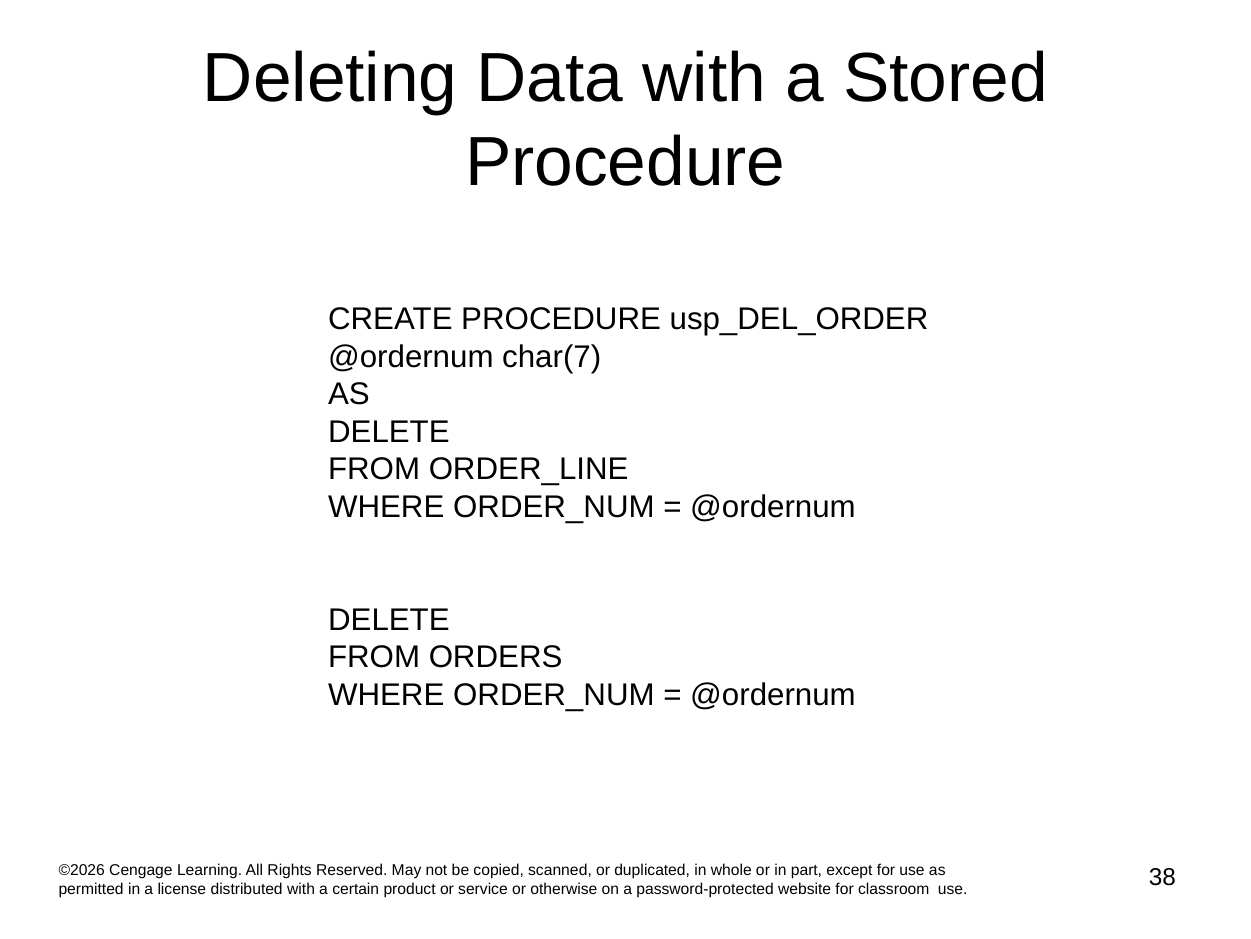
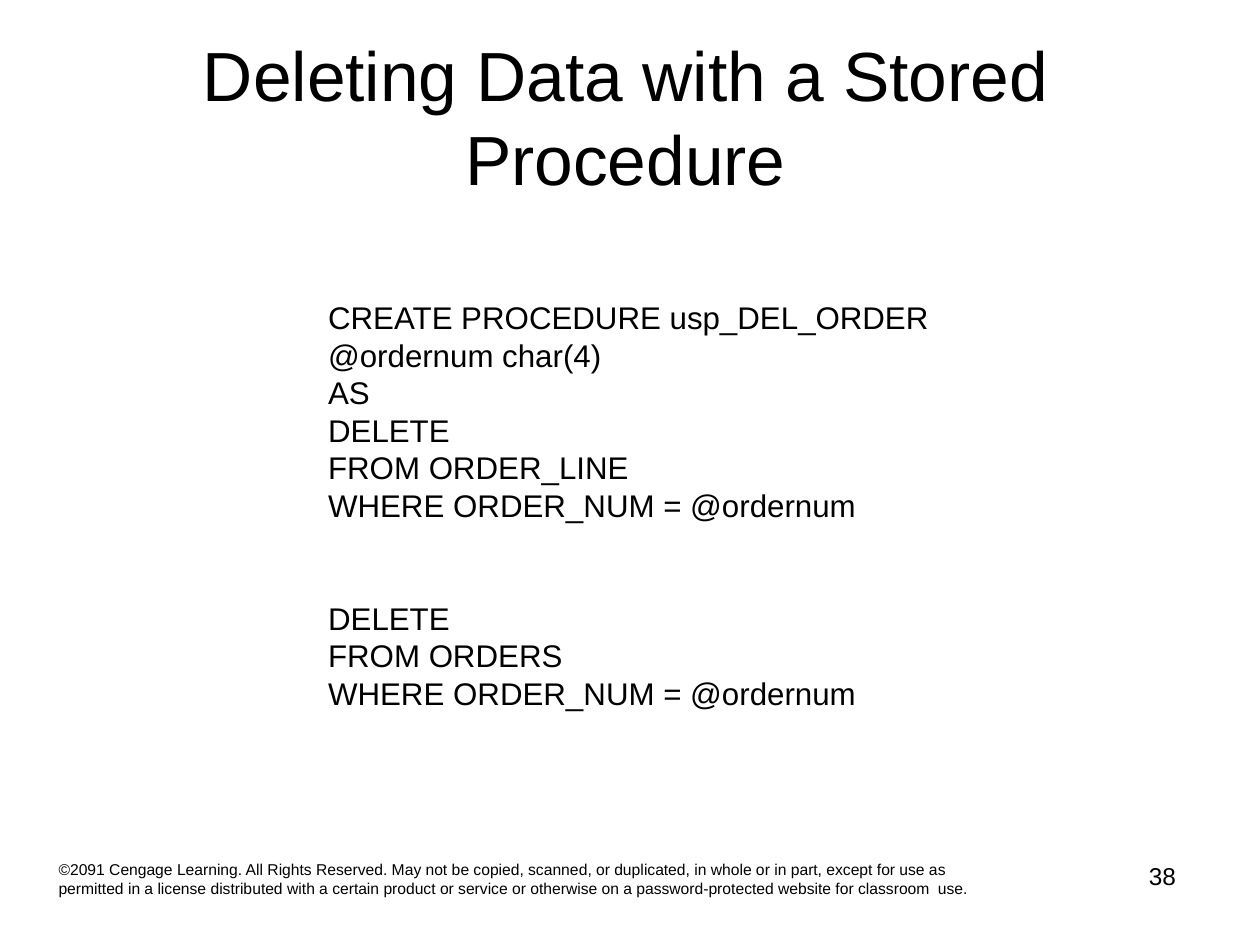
char(7: char(7 -> char(4
©2026: ©2026 -> ©2091
